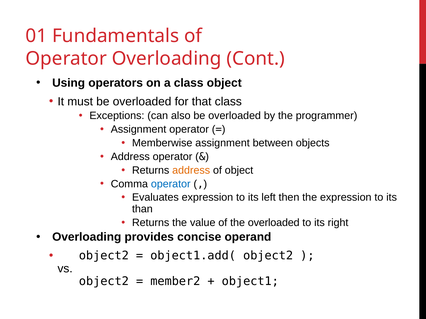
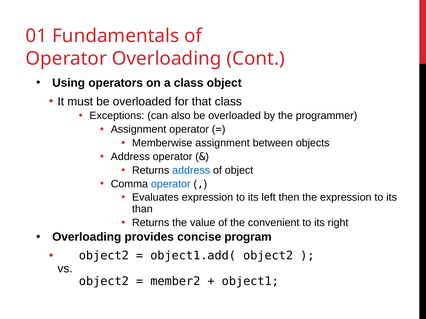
address at (191, 171) colour: orange -> blue
the overloaded: overloaded -> convenient
operand: operand -> program
